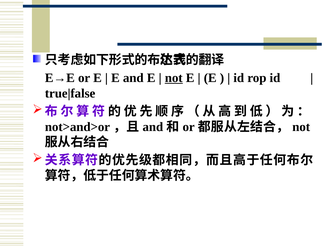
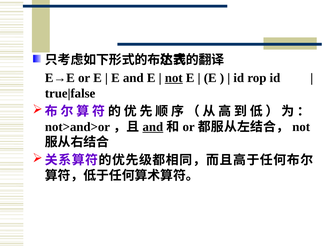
and at (153, 127) underline: none -> present
